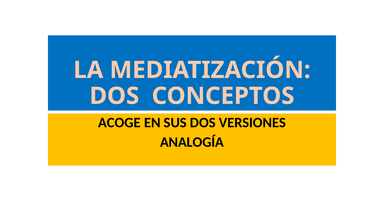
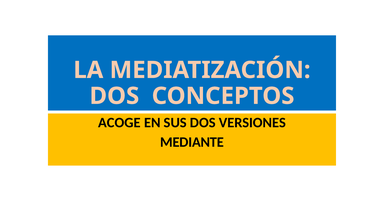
ANALOGÍA: ANALOGÍA -> MEDIANTE
